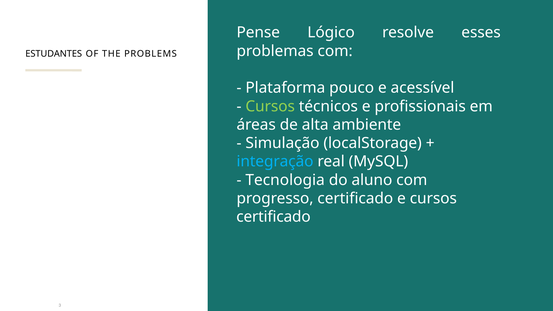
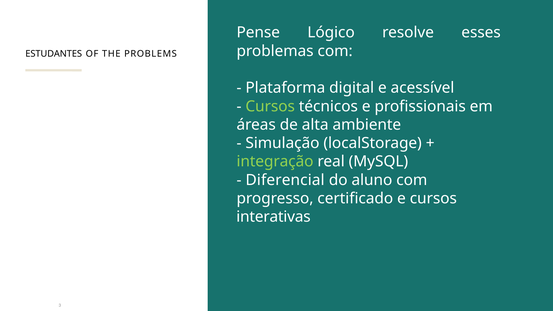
pouco: pouco -> digital
integração colour: light blue -> light green
Tecnologia: Tecnologia -> Diferencial
certificado at (273, 217): certificado -> interativas
